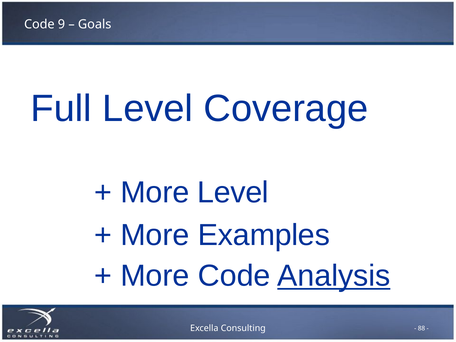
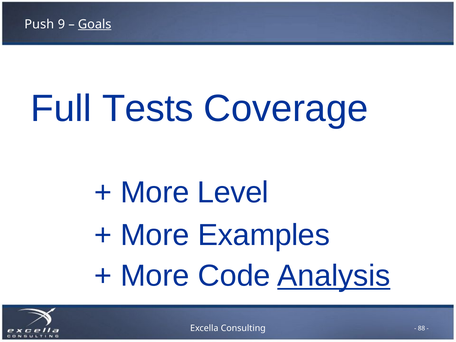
Code at (39, 24): Code -> Push
Goals underline: none -> present
Full Level: Level -> Tests
